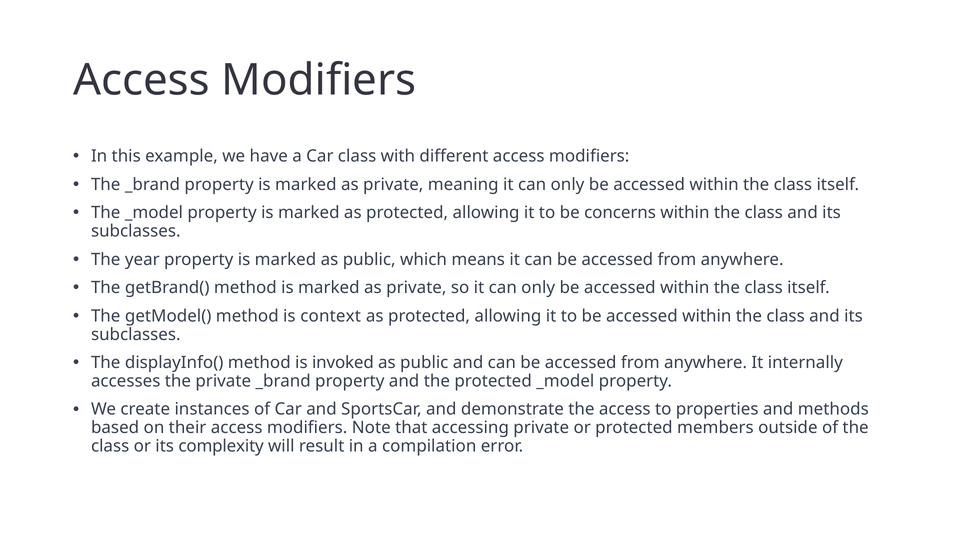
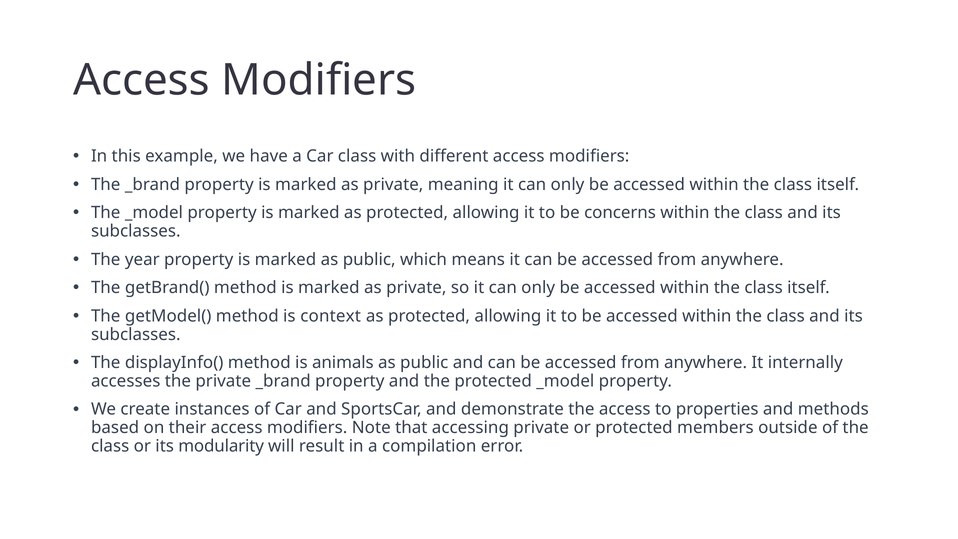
invoked: invoked -> animals
complexity: complexity -> modularity
